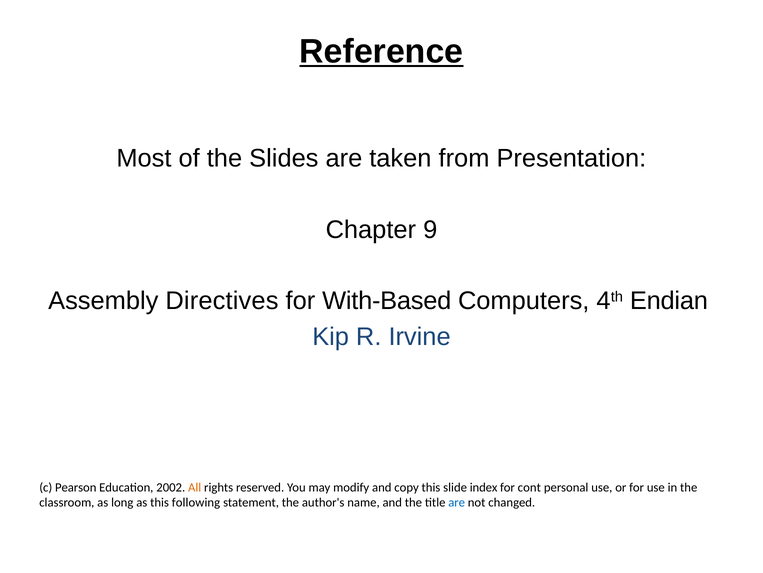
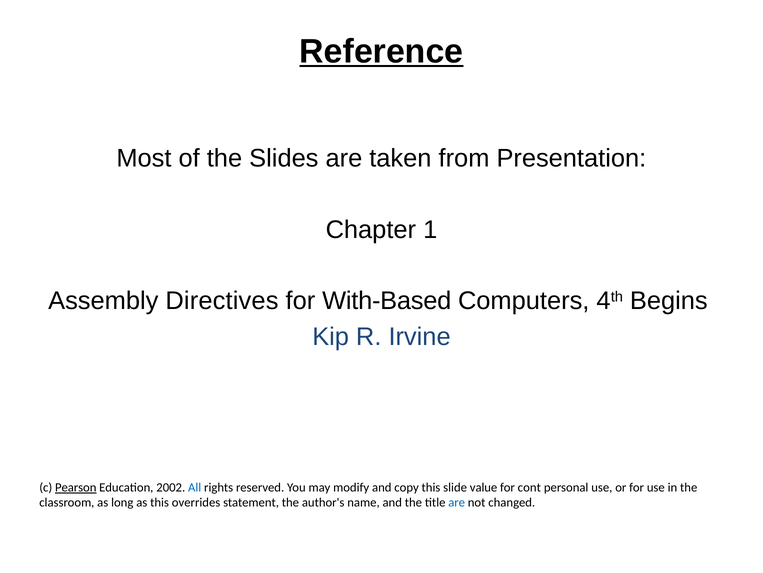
9: 9 -> 1
Endian: Endian -> Begins
Pearson underline: none -> present
All colour: orange -> blue
index: index -> value
following: following -> overrides
